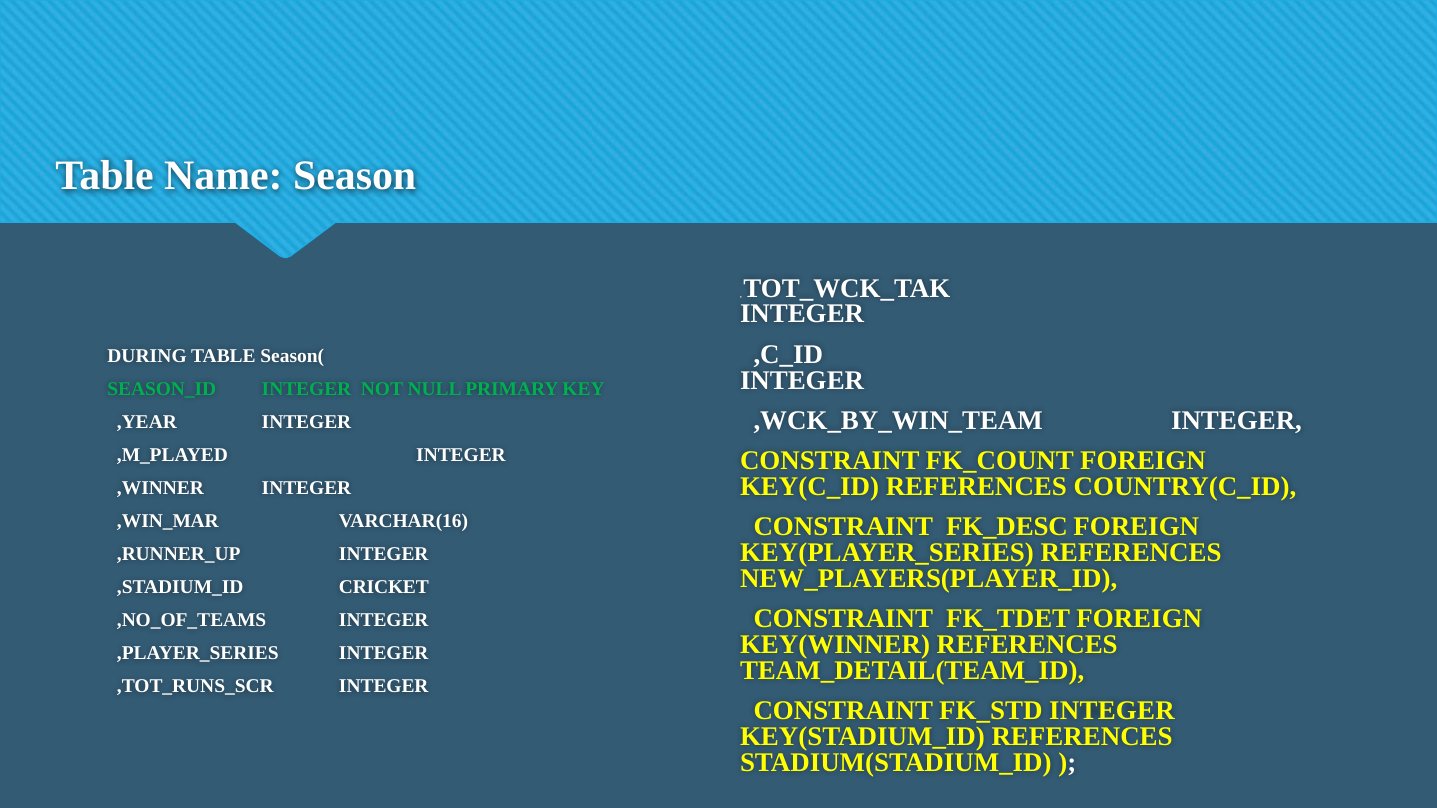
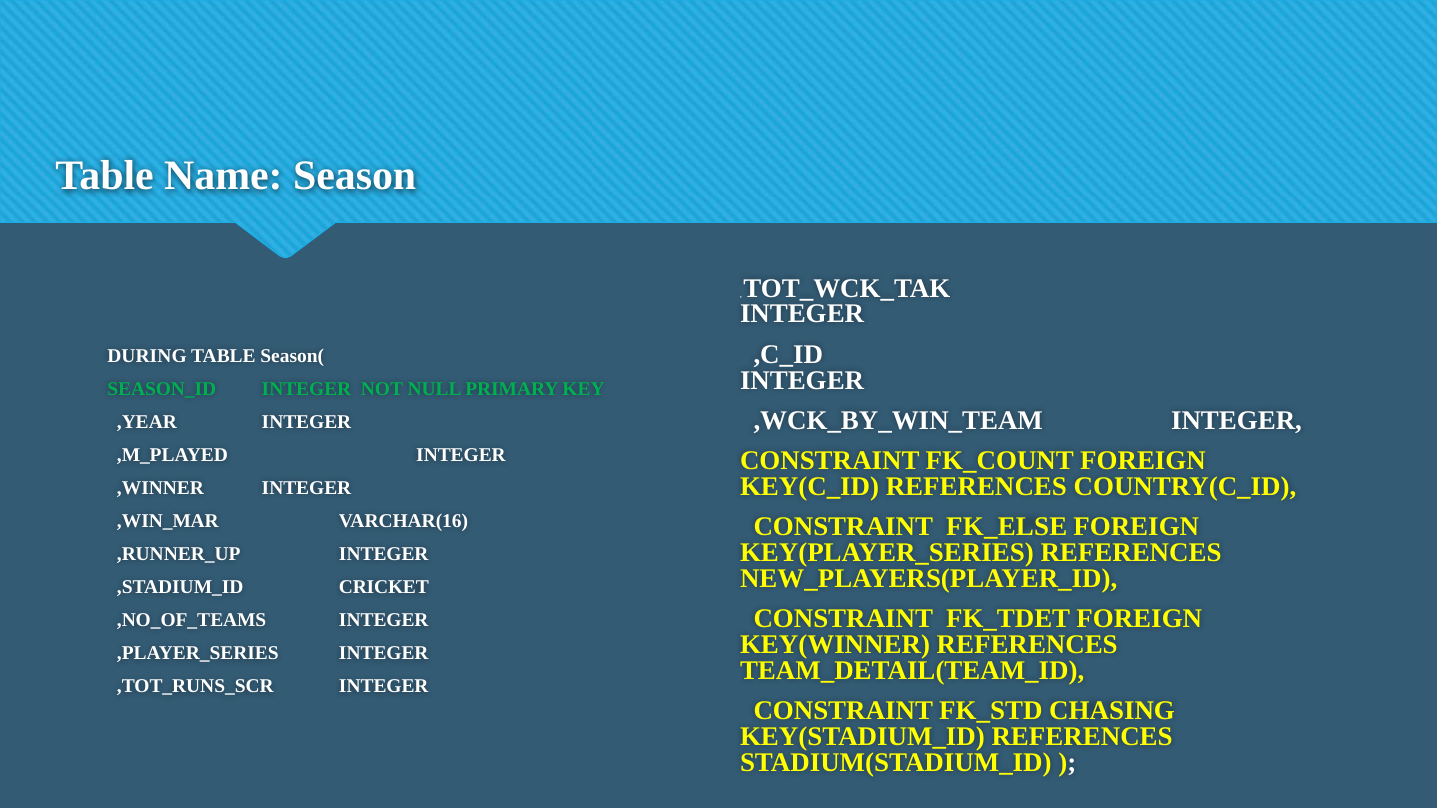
FK_DESC: FK_DESC -> FK_ELSE
FK_STD INTEGER: INTEGER -> CHASING
